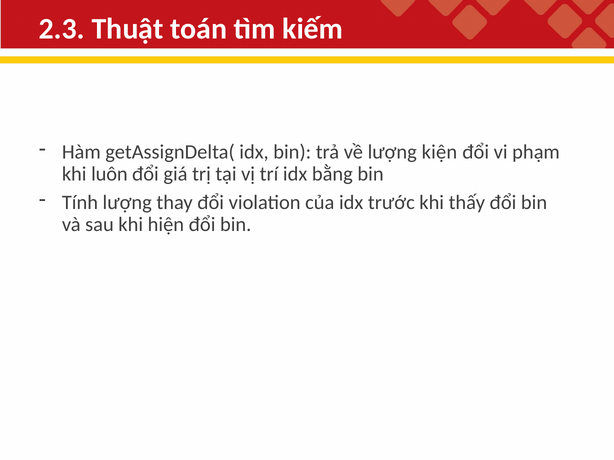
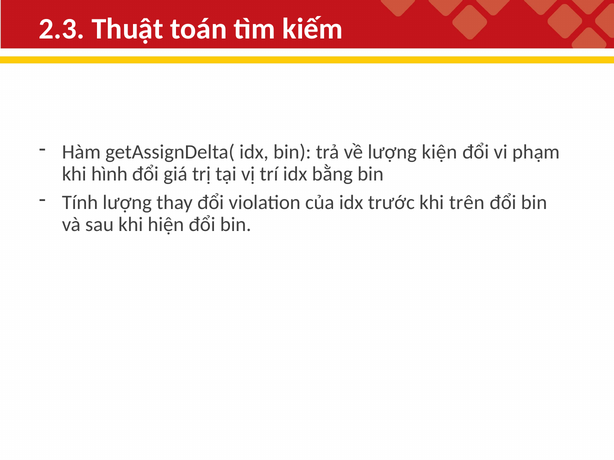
luôn: luôn -> hình
thấy: thấy -> trên
